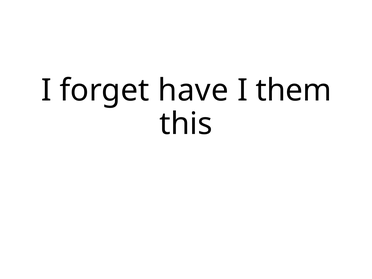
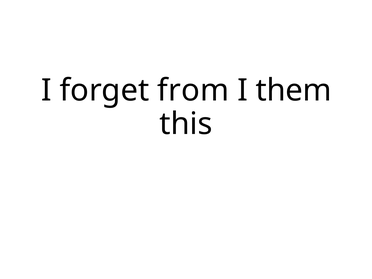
have: have -> from
